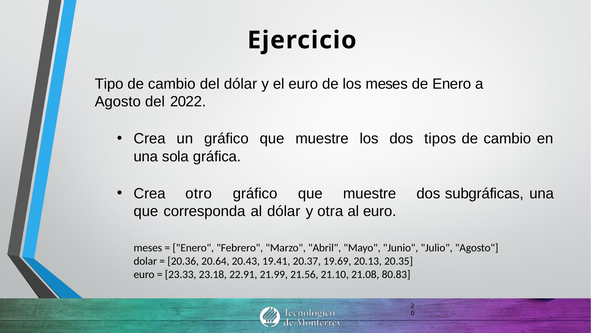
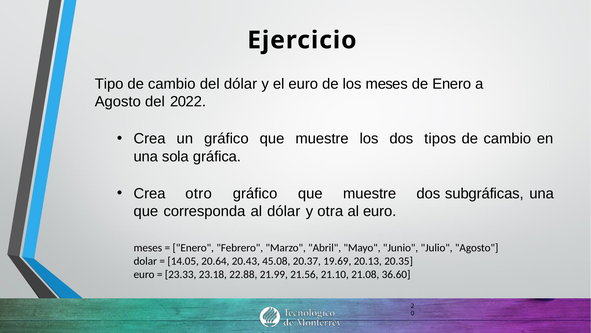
20.36: 20.36 -> 14.05
19.41: 19.41 -> 45.08
22.91: 22.91 -> 22.88
80.83: 80.83 -> 36.60
